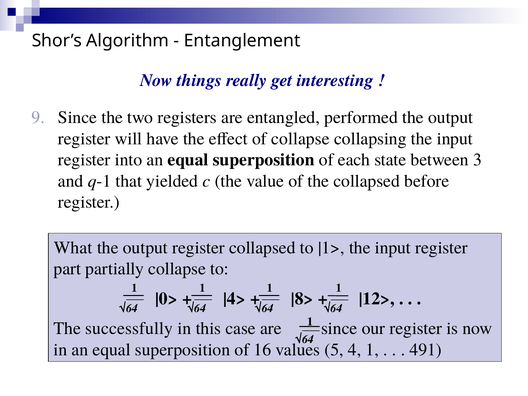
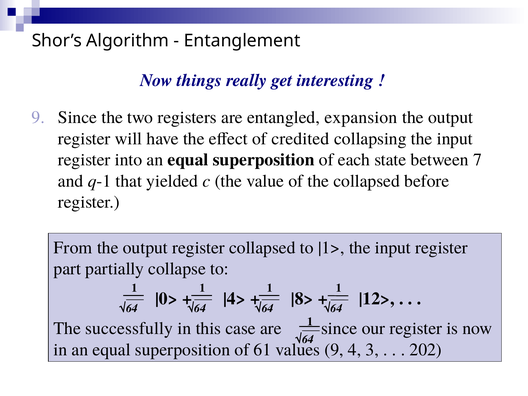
performed: performed -> expansion
of collapse: collapse -> credited
3: 3 -> 7
What: What -> From
16: 16 -> 61
5 at (334, 350): 5 -> 9
4 1: 1 -> 3
491: 491 -> 202
